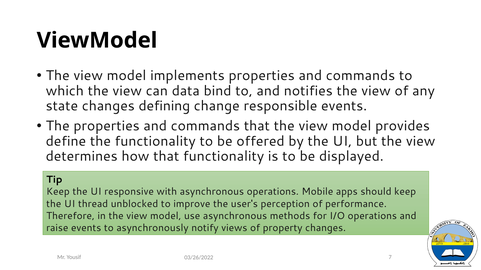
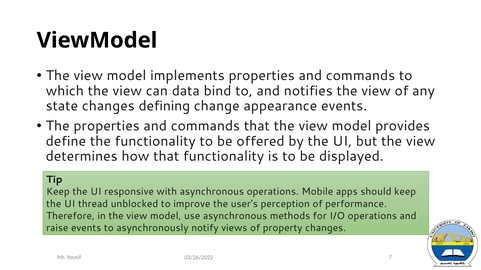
responsible: responsible -> appearance
